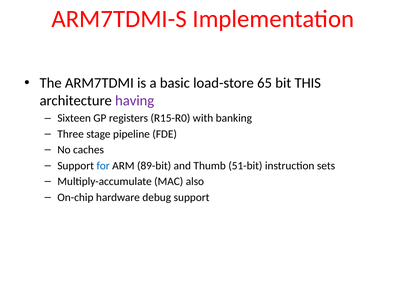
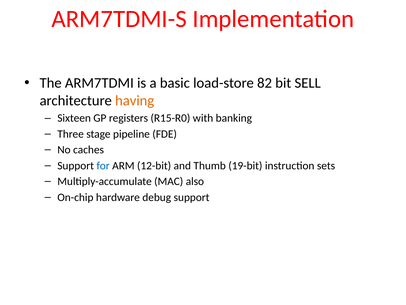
65: 65 -> 82
THIS: THIS -> SELL
having colour: purple -> orange
89-bit: 89-bit -> 12-bit
51-bit: 51-bit -> 19-bit
